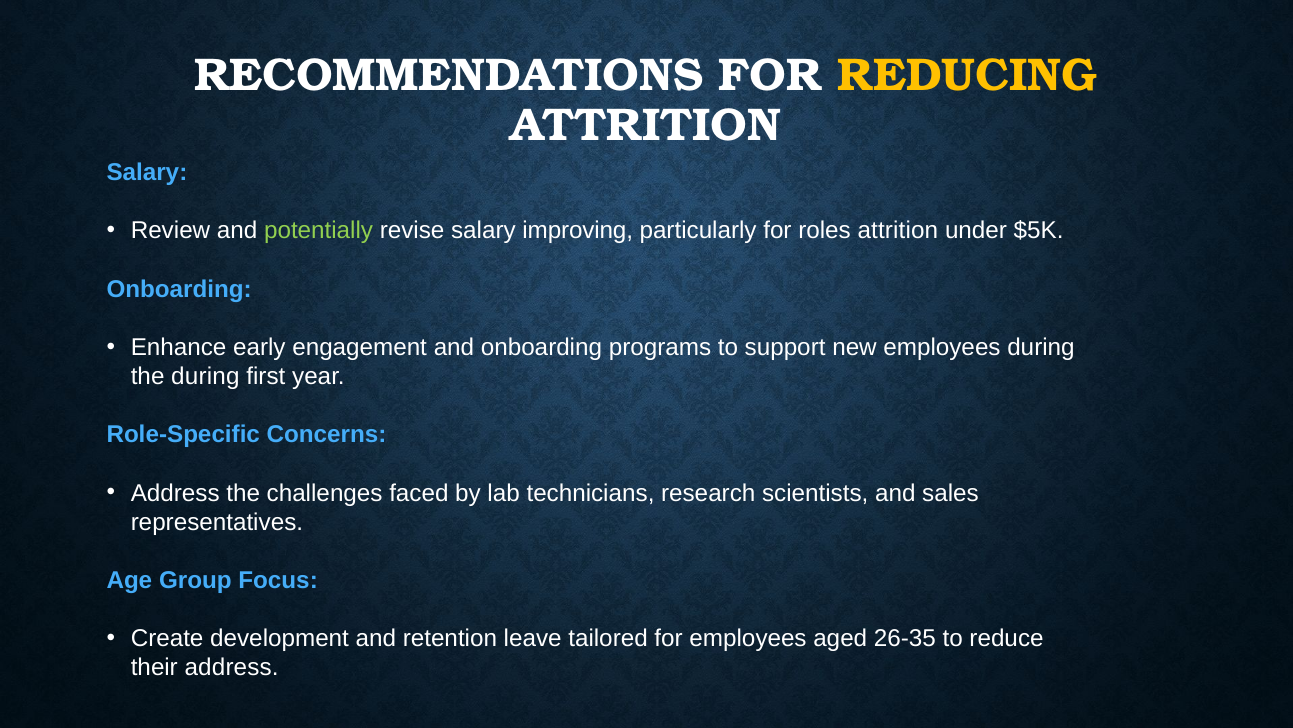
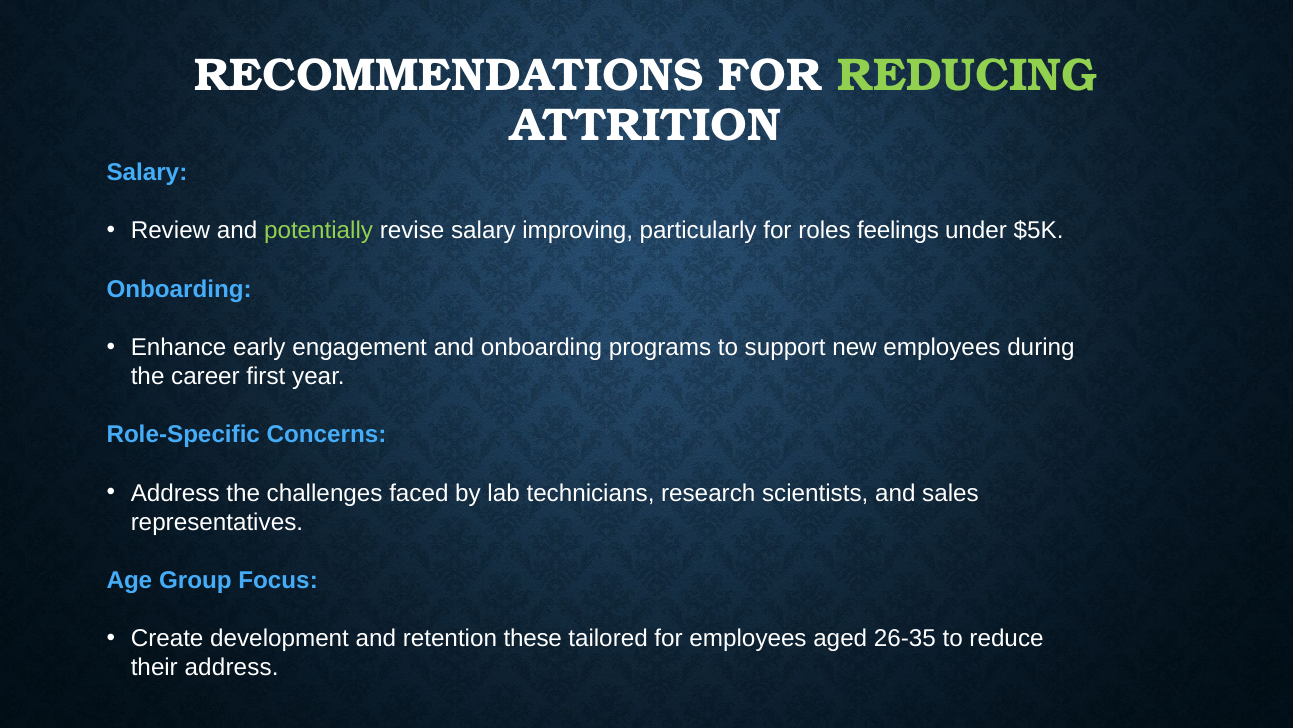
REDUCING colour: yellow -> light green
roles attrition: attrition -> feelings
the during: during -> career
leave: leave -> these
